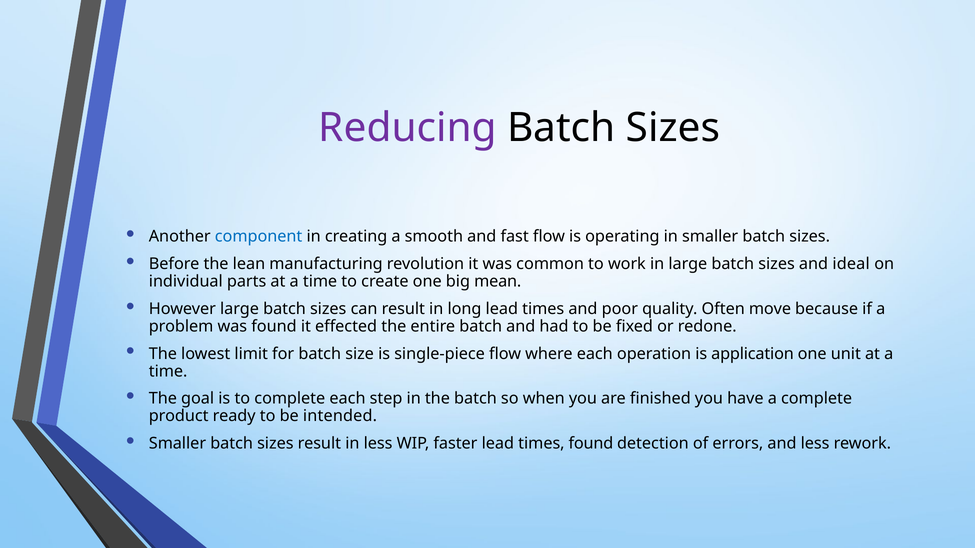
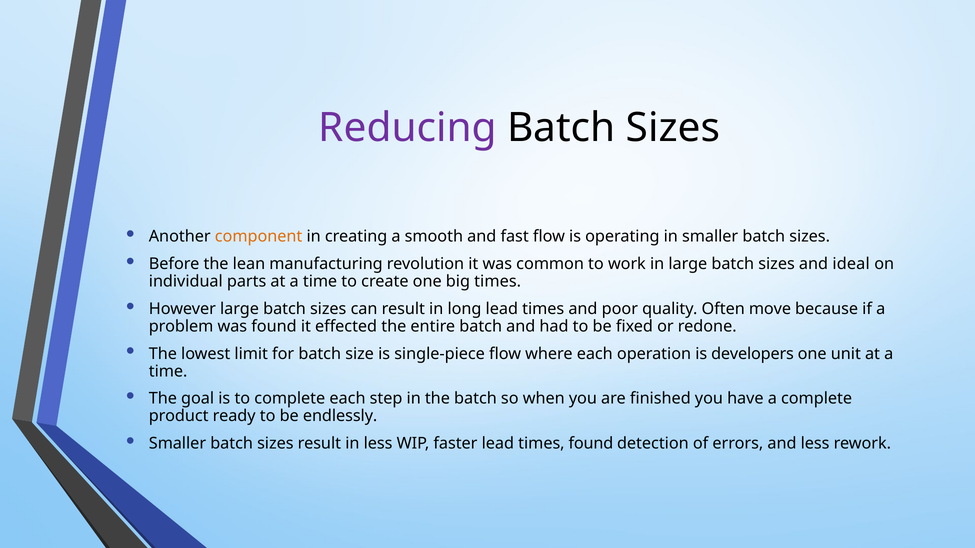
component colour: blue -> orange
big mean: mean -> times
application: application -> developers
intended: intended -> endlessly
